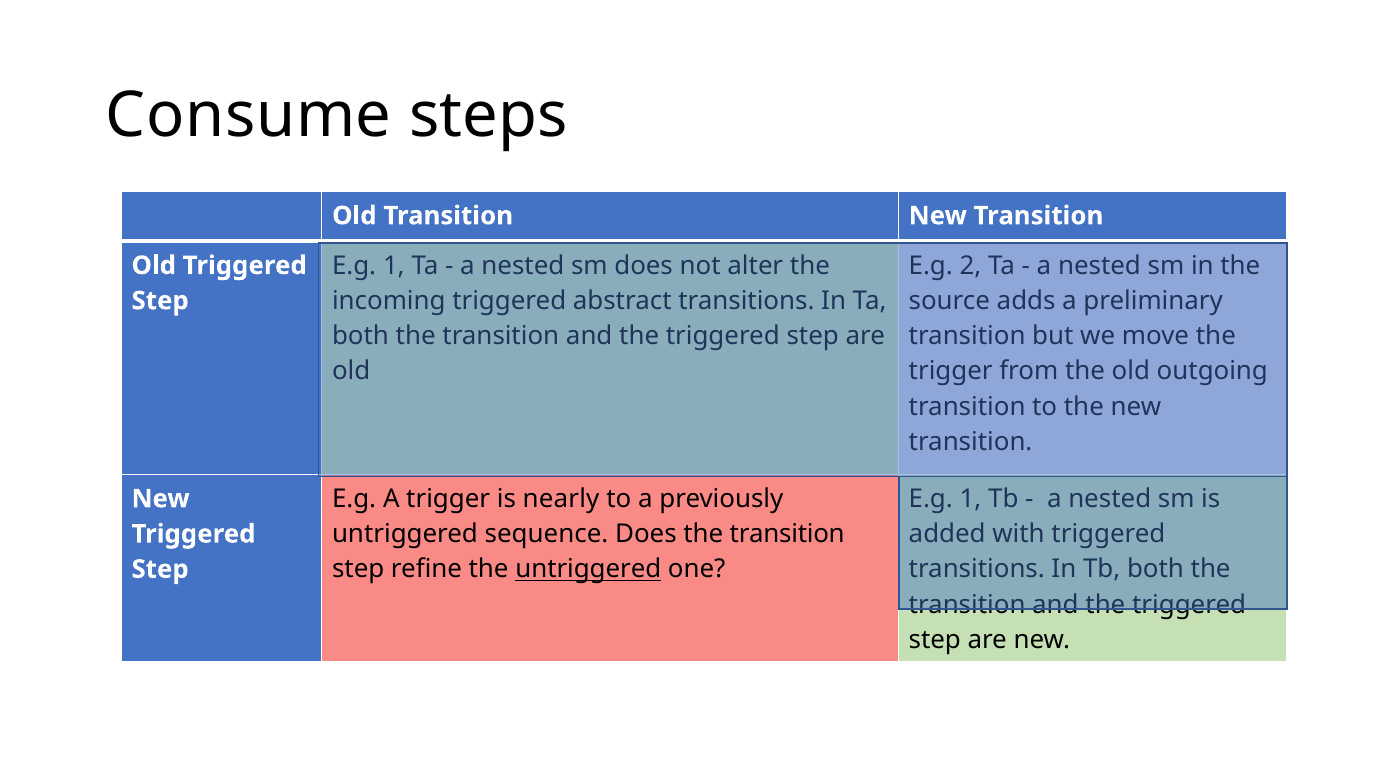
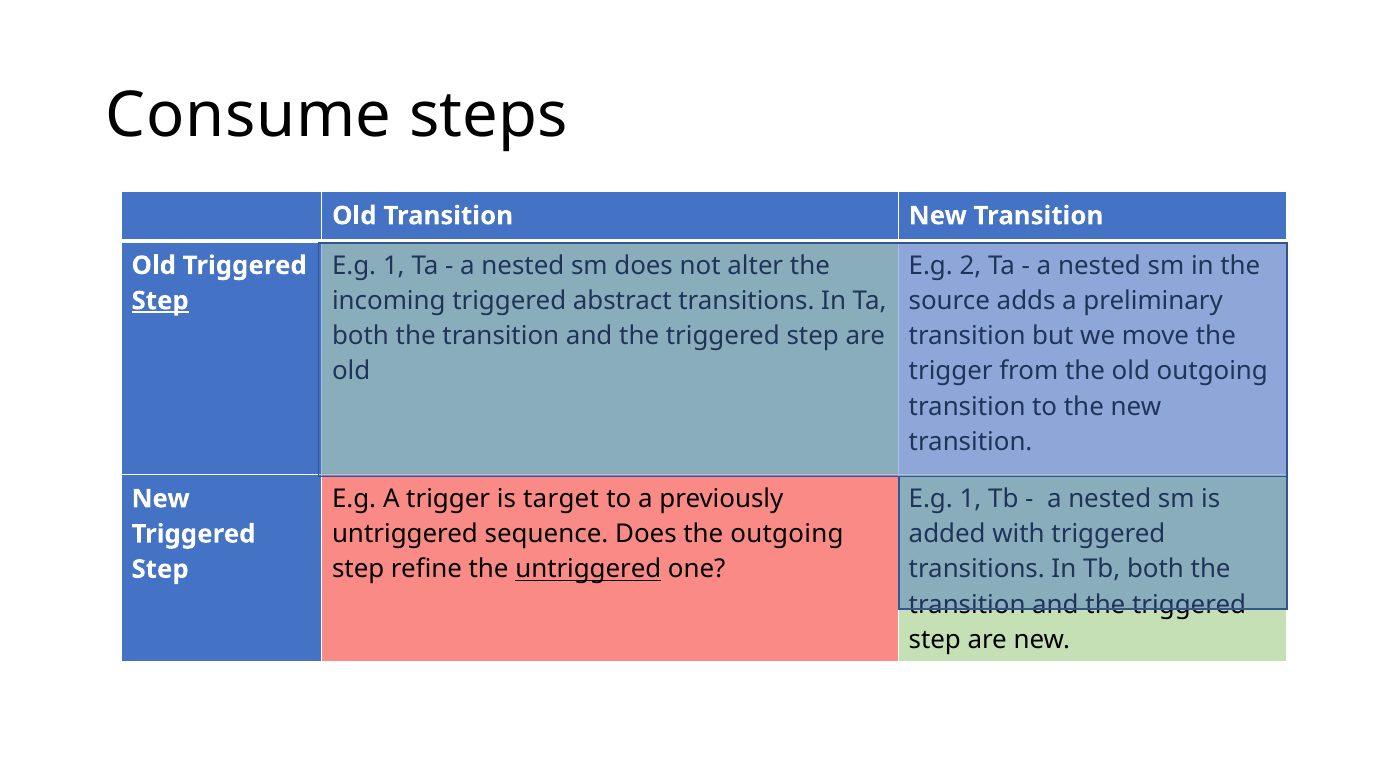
Step at (160, 301) underline: none -> present
nearly: nearly -> target
Does the transition: transition -> outgoing
